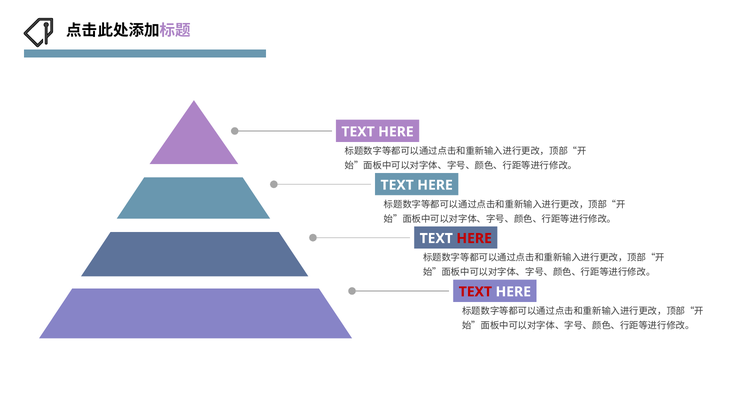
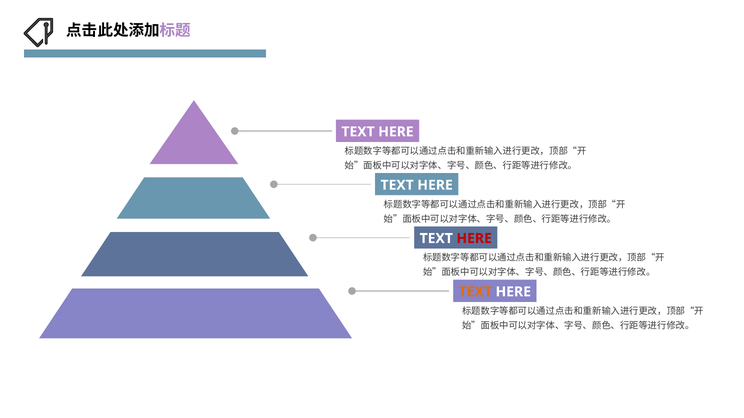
TEXT at (475, 292) colour: red -> orange
